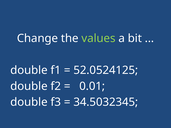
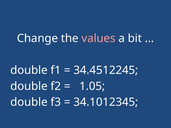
values colour: light green -> pink
52.0524125: 52.0524125 -> 34.4512245
0.01: 0.01 -> 1.05
34.5032345: 34.5032345 -> 34.1012345
